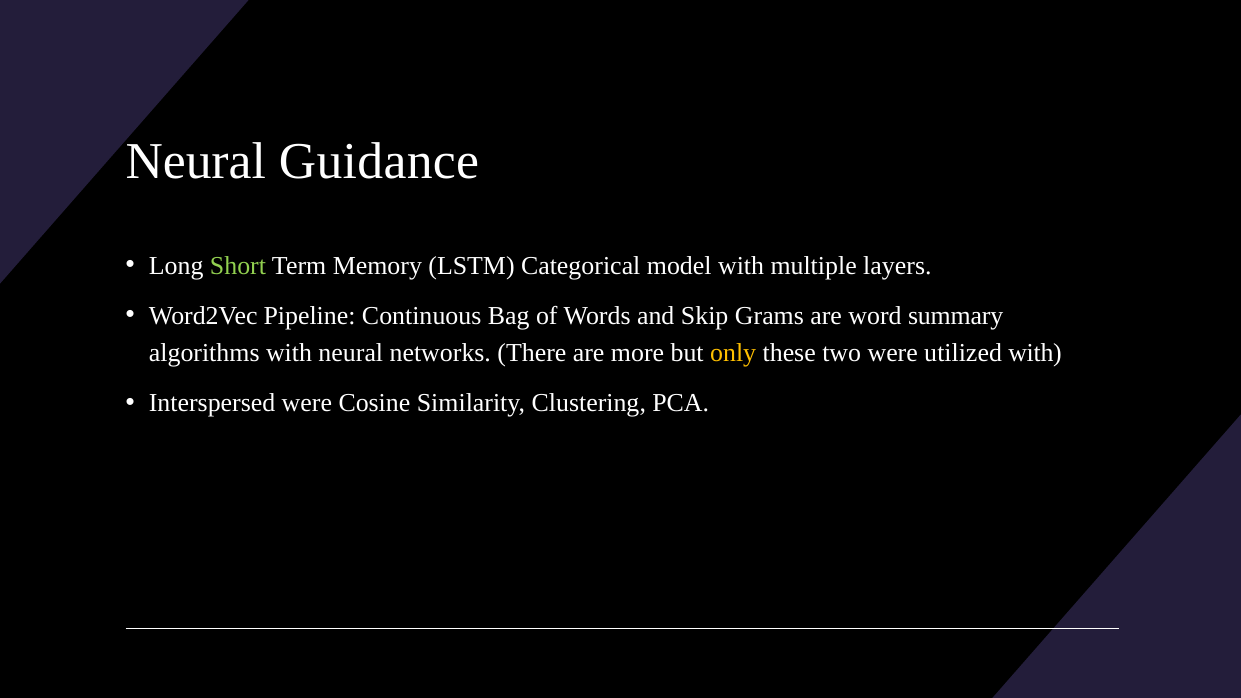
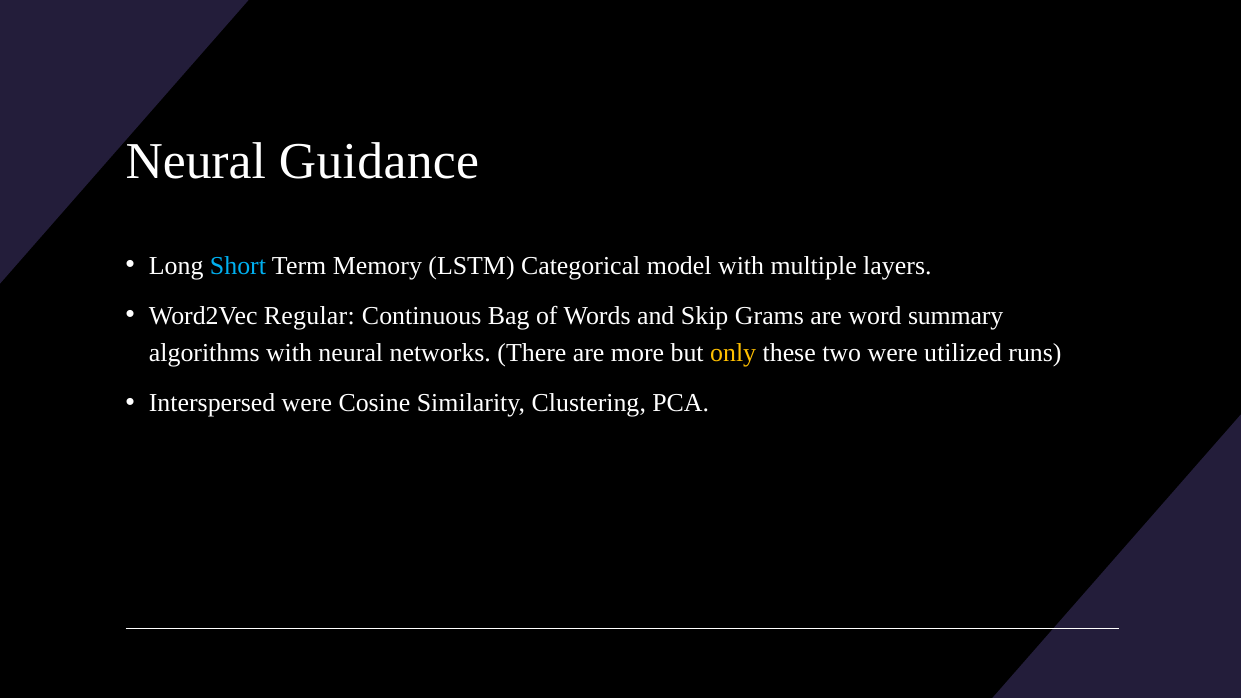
Short colour: light green -> light blue
Pipeline: Pipeline -> Regular
utilized with: with -> runs
